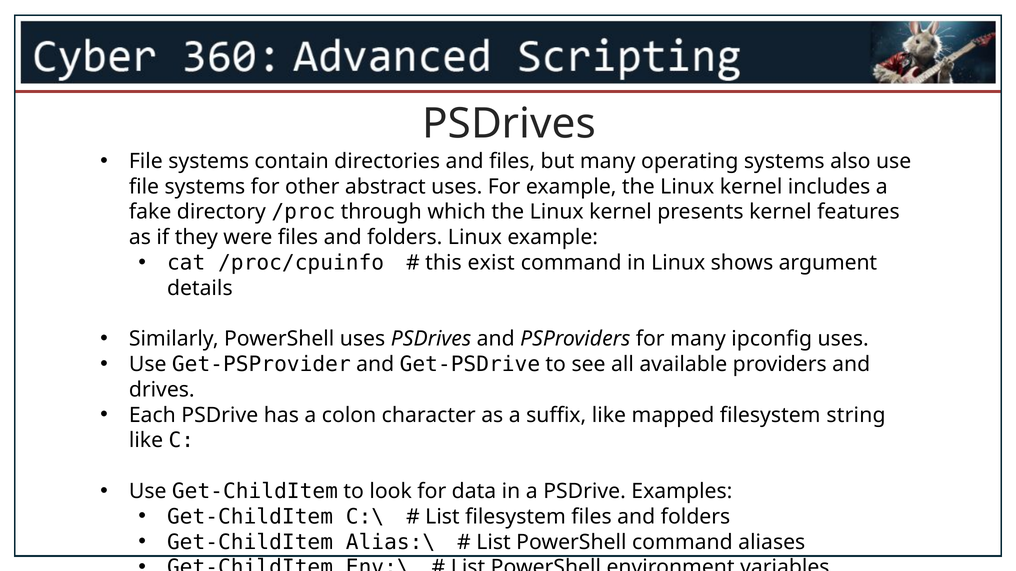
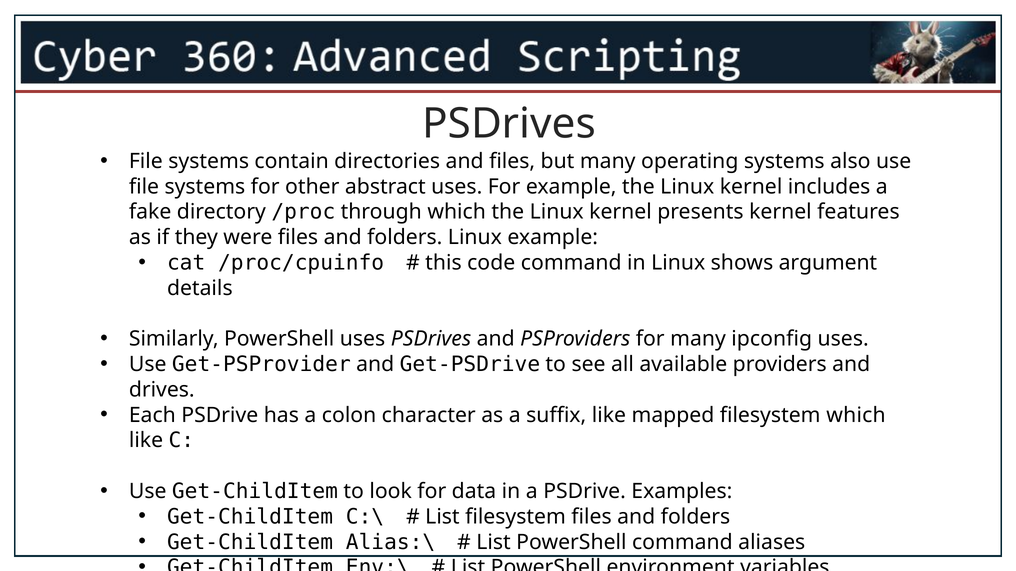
exist: exist -> code
filesystem string: string -> which
